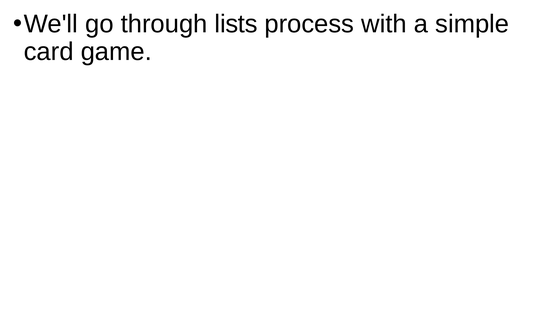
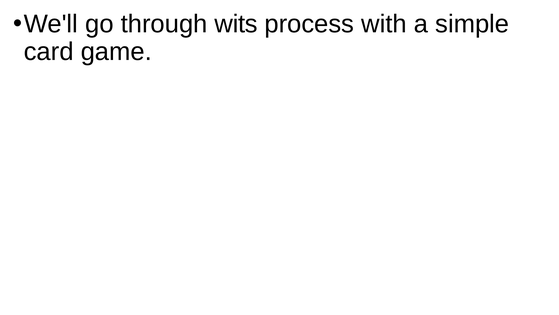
lists: lists -> wits
